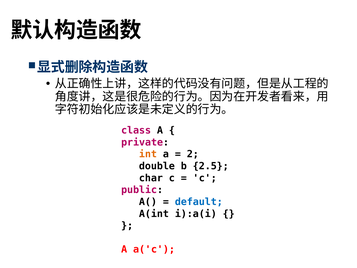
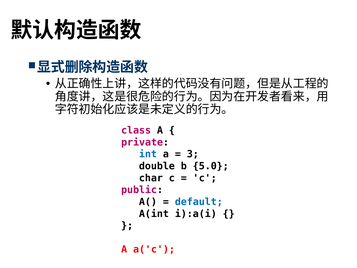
int colour: orange -> blue
2: 2 -> 3
2.5: 2.5 -> 5.0
